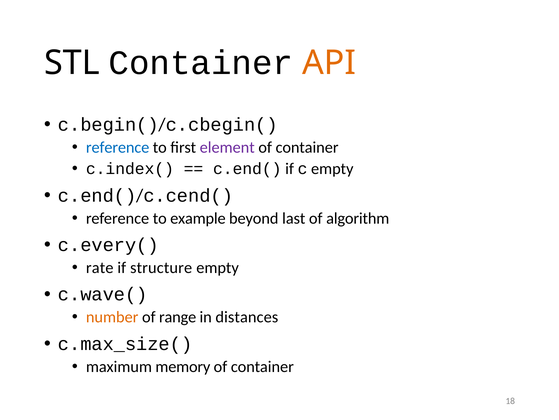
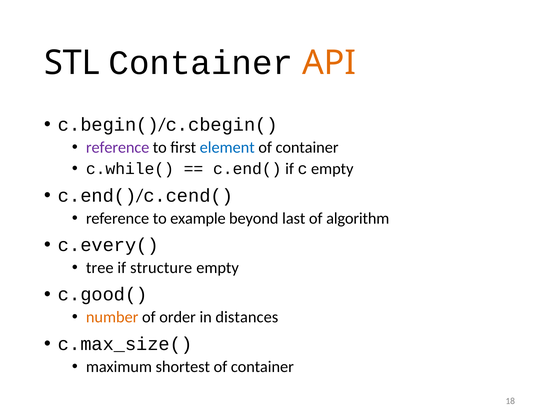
reference at (118, 147) colour: blue -> purple
element colour: purple -> blue
c.index(: c.index( -> c.while(
rate: rate -> tree
c.wave(: c.wave( -> c.good(
range: range -> order
memory: memory -> shortest
